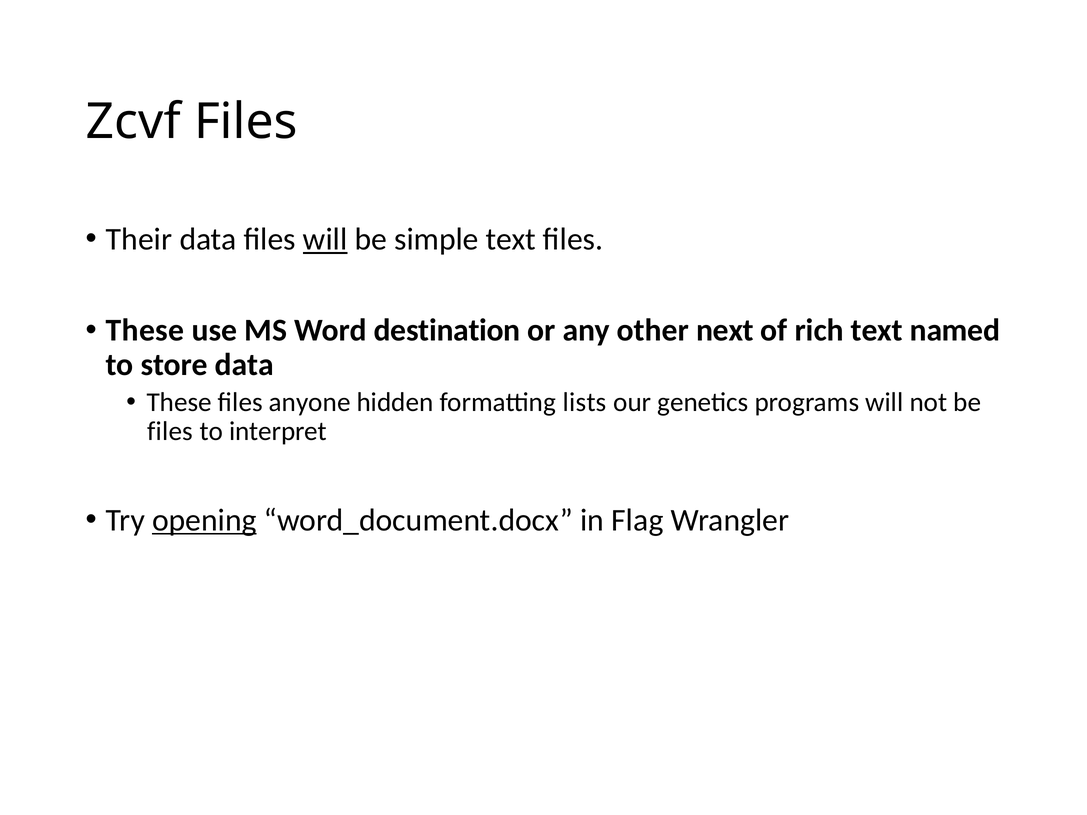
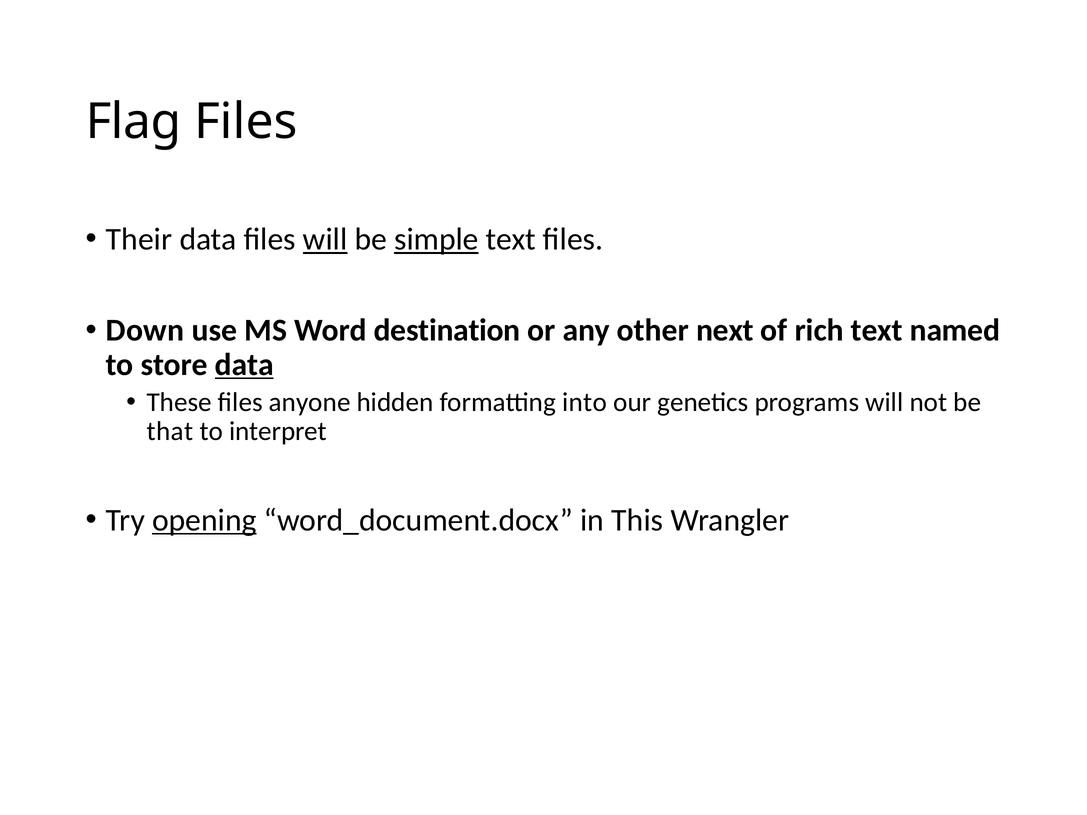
Zcvf: Zcvf -> Flag
simple underline: none -> present
These at (145, 331): These -> Down
data at (244, 365) underline: none -> present
lists: lists -> into
files at (170, 432): files -> that
Flag: Flag -> This
